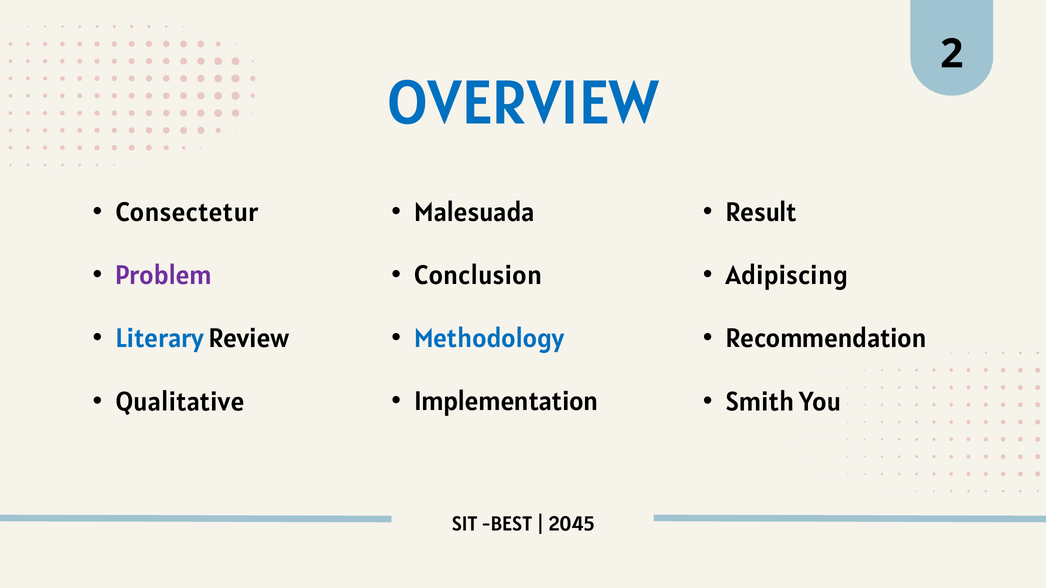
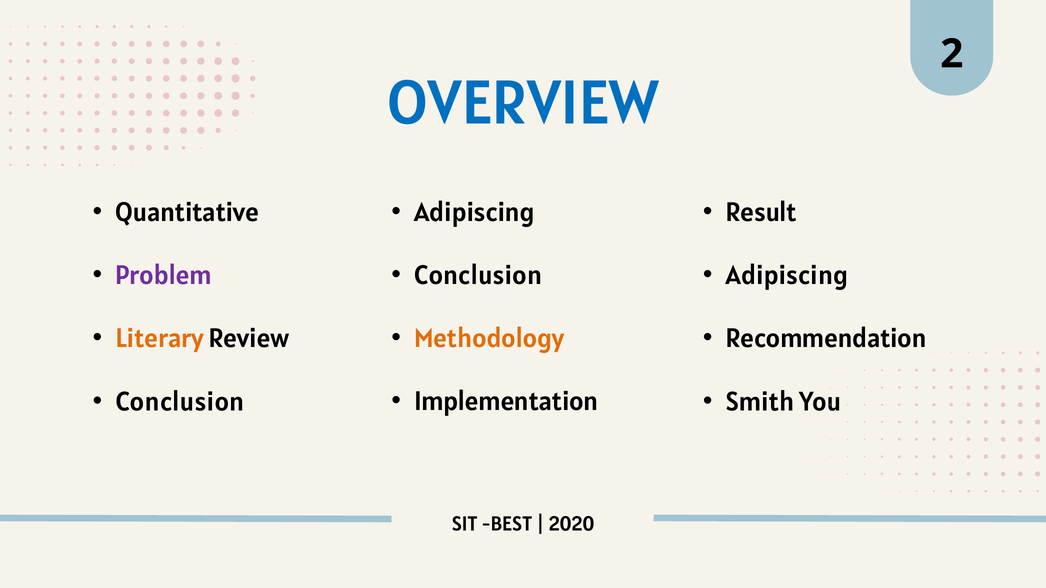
Consectetur: Consectetur -> Quantitative
Malesuada at (475, 212): Malesuada -> Adipiscing
Literary colour: blue -> orange
Methodology colour: blue -> orange
Qualitative at (180, 402): Qualitative -> Conclusion
2045: 2045 -> 2020
